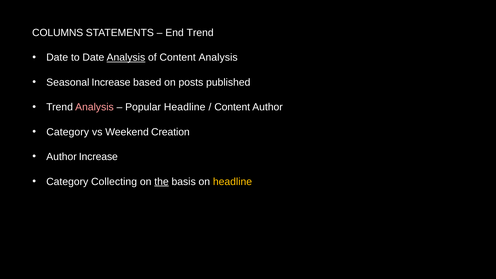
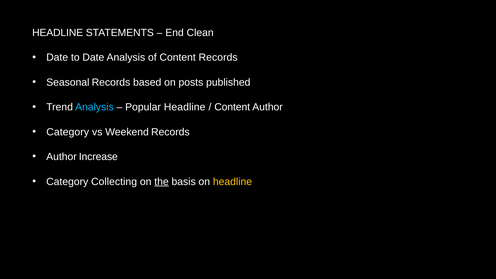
COLUMNS at (58, 33): COLUMNS -> HEADLINE
End Trend: Trend -> Clean
Analysis at (126, 58) underline: present -> none
Content Analysis: Analysis -> Records
Seasonal Increase: Increase -> Records
Analysis at (94, 107) colour: pink -> light blue
Weekend Creation: Creation -> Records
